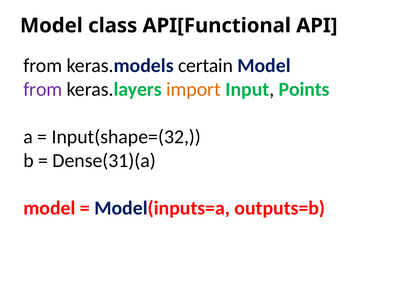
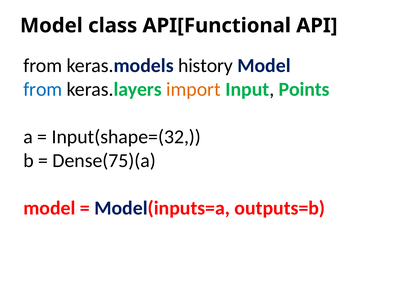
certain: certain -> history
from at (43, 89) colour: purple -> blue
Dense(31)(a: Dense(31)(a -> Dense(75)(a
